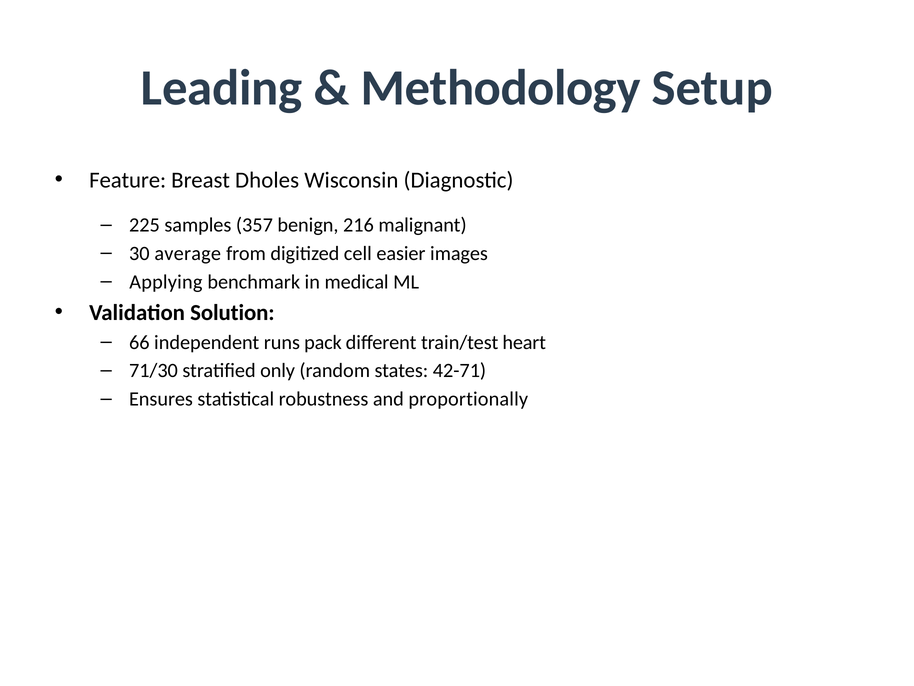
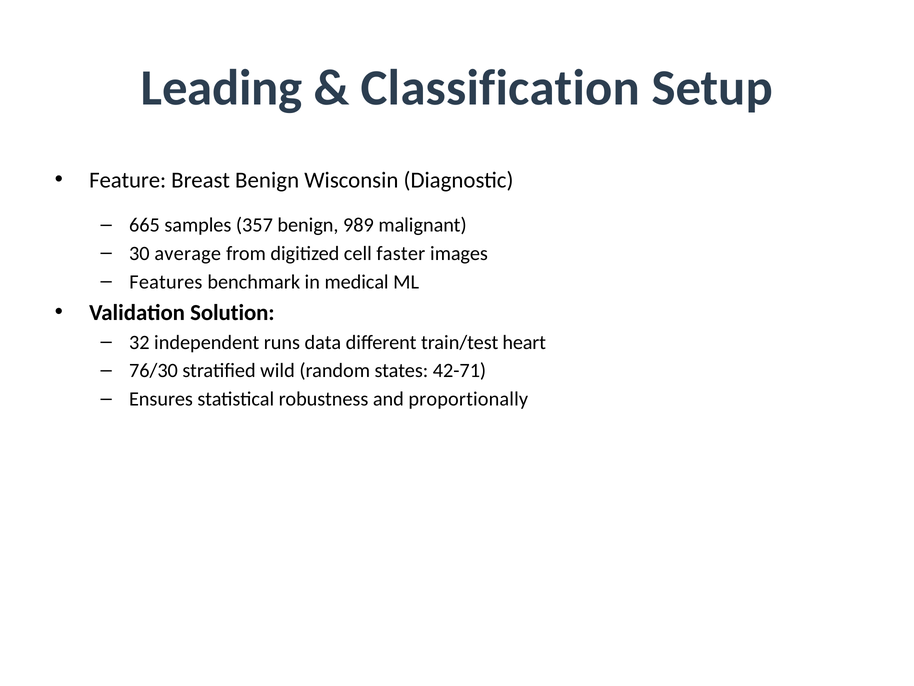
Methodology: Methodology -> Classification
Breast Dholes: Dholes -> Benign
225: 225 -> 665
216: 216 -> 989
easier: easier -> faster
Applying: Applying -> Features
66: 66 -> 32
pack: pack -> data
71/30: 71/30 -> 76/30
only: only -> wild
